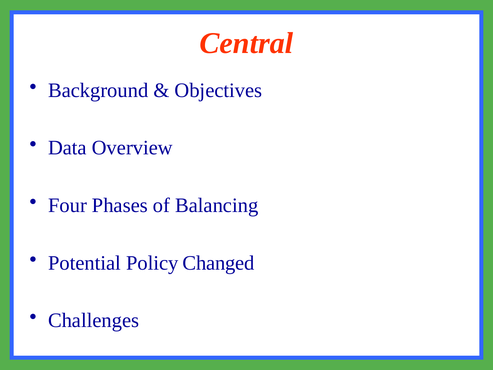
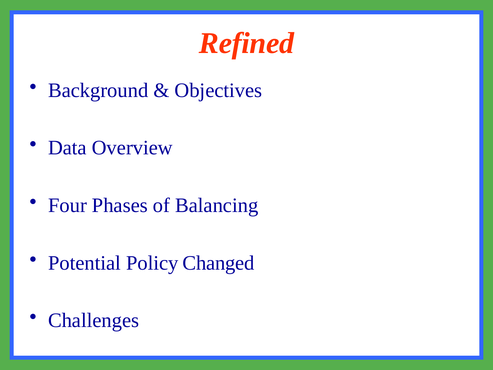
Central: Central -> Refined
